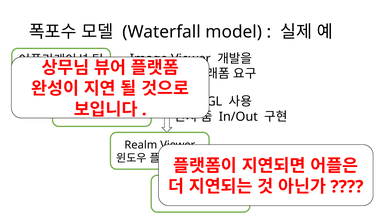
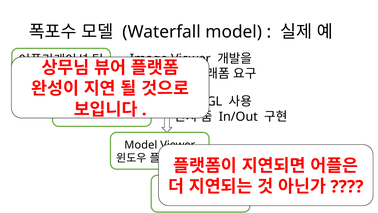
Realm at (141, 145): Realm -> Model
